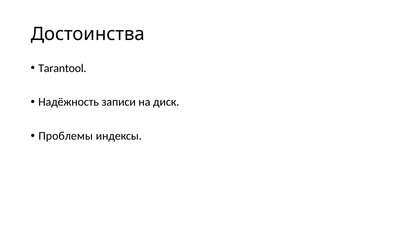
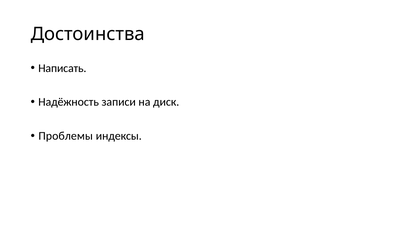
Tarantool: Tarantool -> Написать
